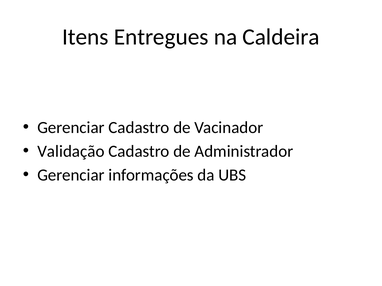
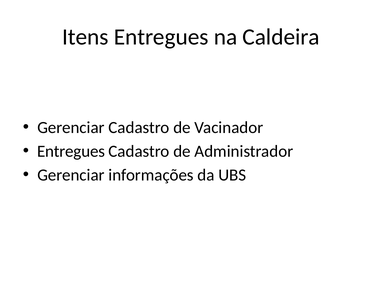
Validação at (71, 151): Validação -> Entregues
